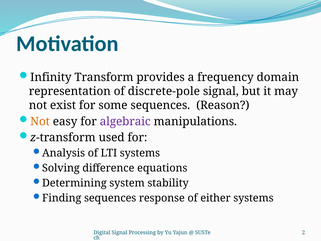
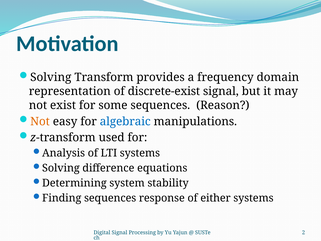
Infinity at (51, 77): Infinity -> Solving
discrete-pole: discrete-pole -> discrete-exist
algebraic colour: purple -> blue
